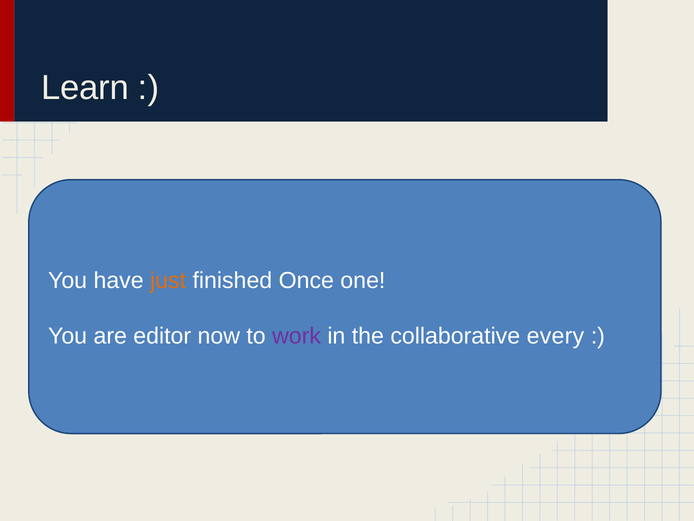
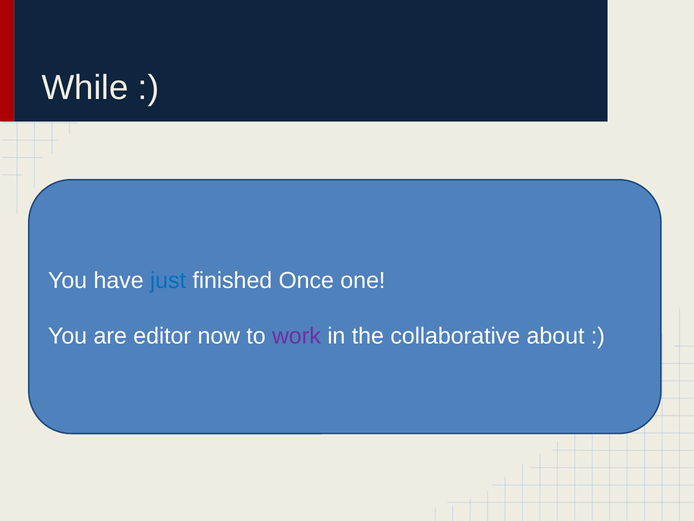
Learn: Learn -> While
just colour: orange -> blue
every: every -> about
